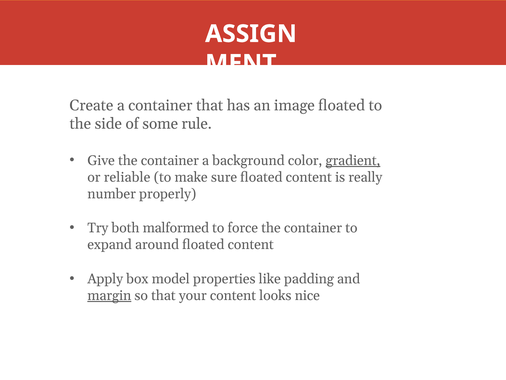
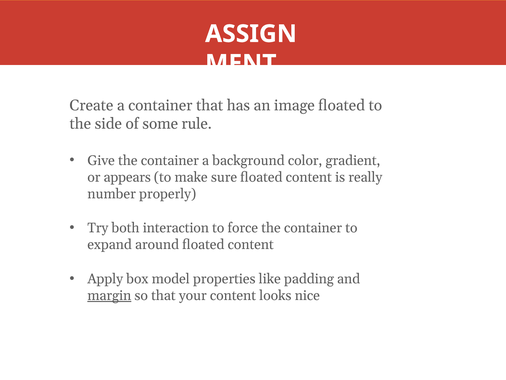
gradient underline: present -> none
reliable: reliable -> appears
malformed: malformed -> interaction
